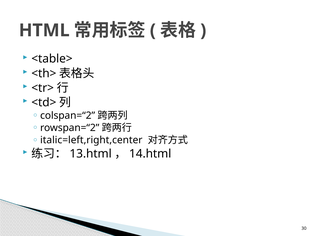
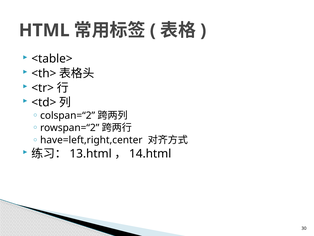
italic=left,right,center: italic=left,right,center -> have=left,right,center
